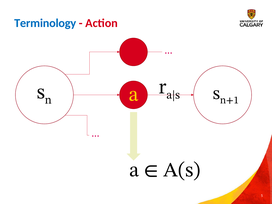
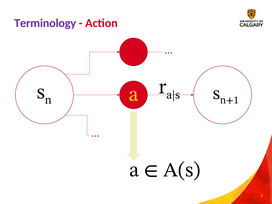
Terminology colour: blue -> purple
